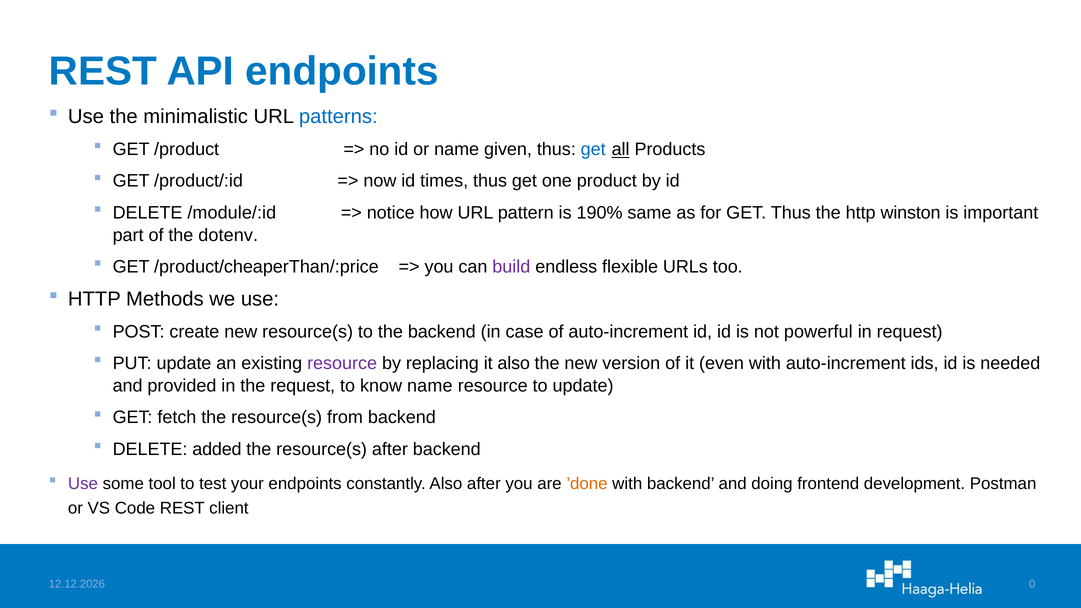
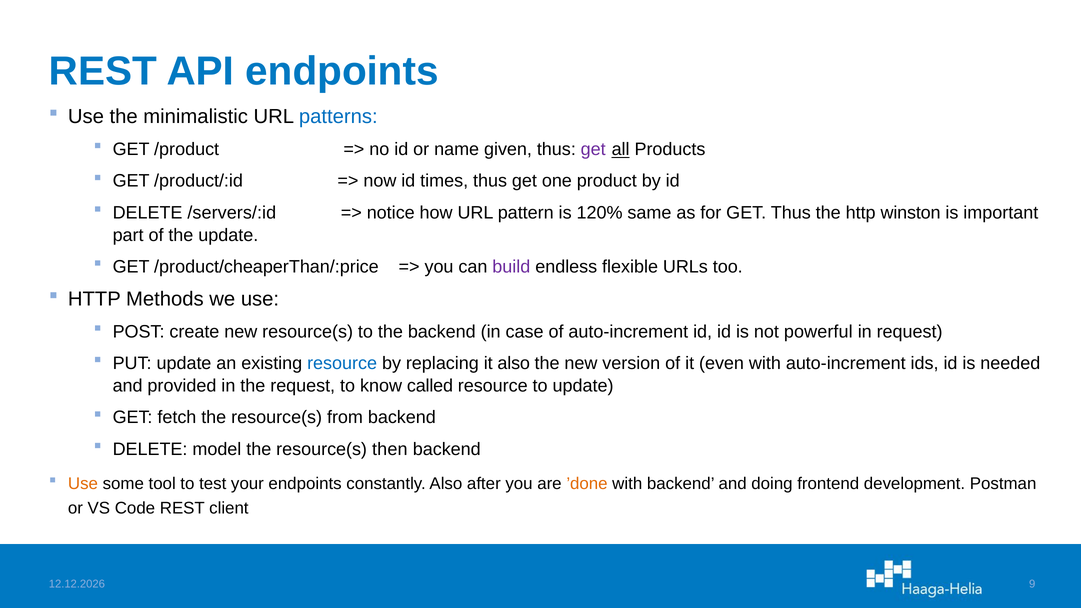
get at (593, 150) colour: blue -> purple
/module/:id: /module/:id -> /servers/:id
190%: 190% -> 120%
the dotenv: dotenv -> update
resource at (342, 364) colour: purple -> blue
know name: name -> called
added: added -> model
resource(s after: after -> then
Use at (83, 483) colour: purple -> orange
0: 0 -> 9
